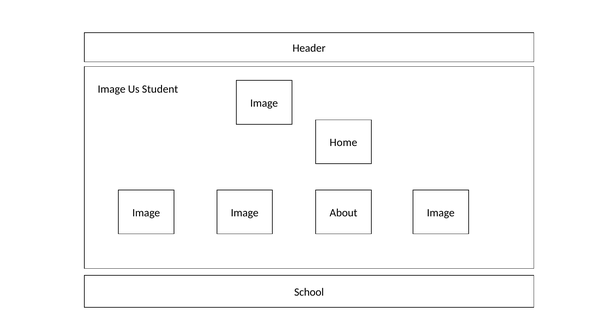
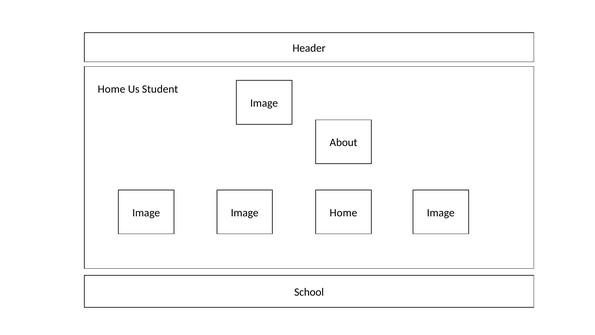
Image at (112, 89): Image -> Home
Home: Home -> About
About at (344, 212): About -> Home
